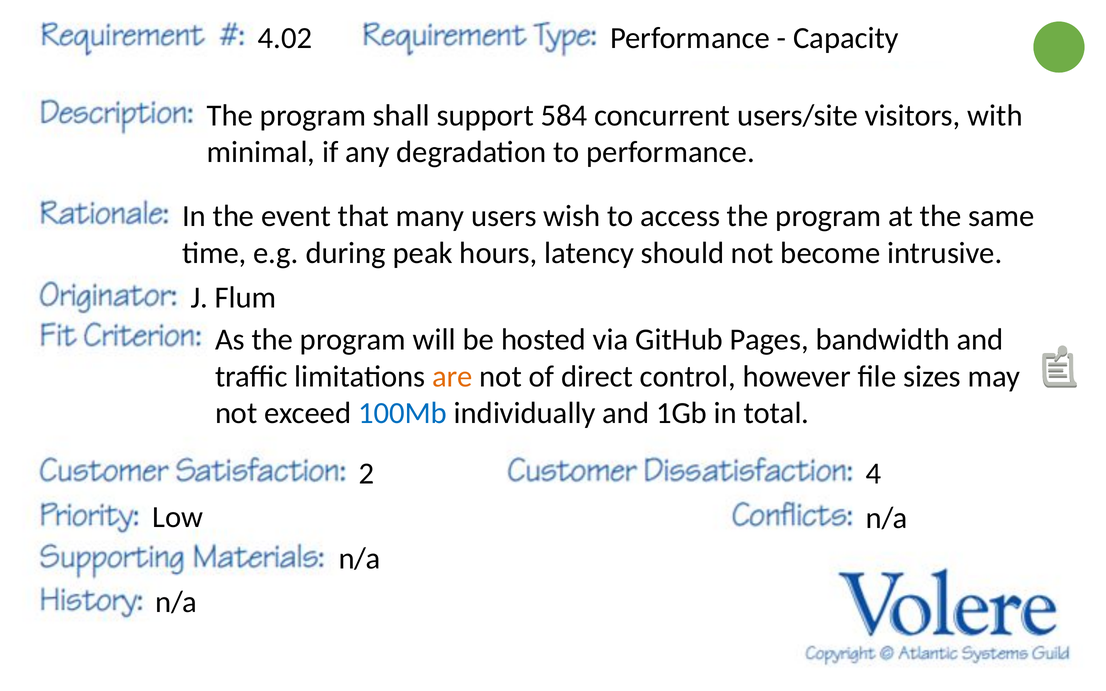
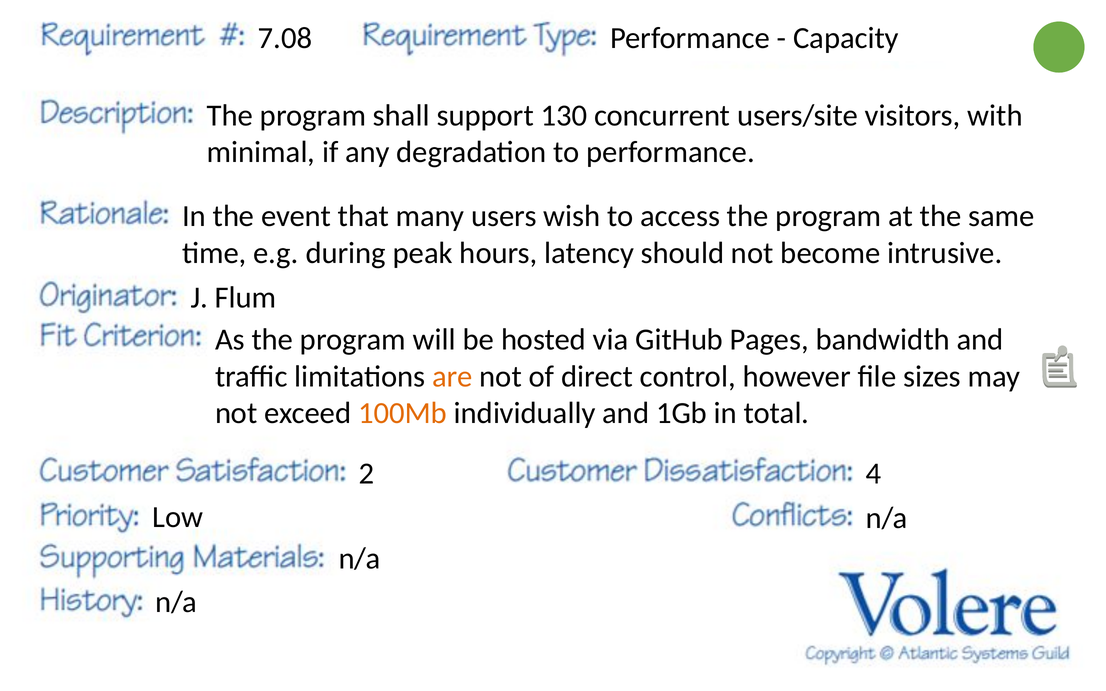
4.02: 4.02 -> 7.08
584: 584 -> 130
100Mb colour: blue -> orange
